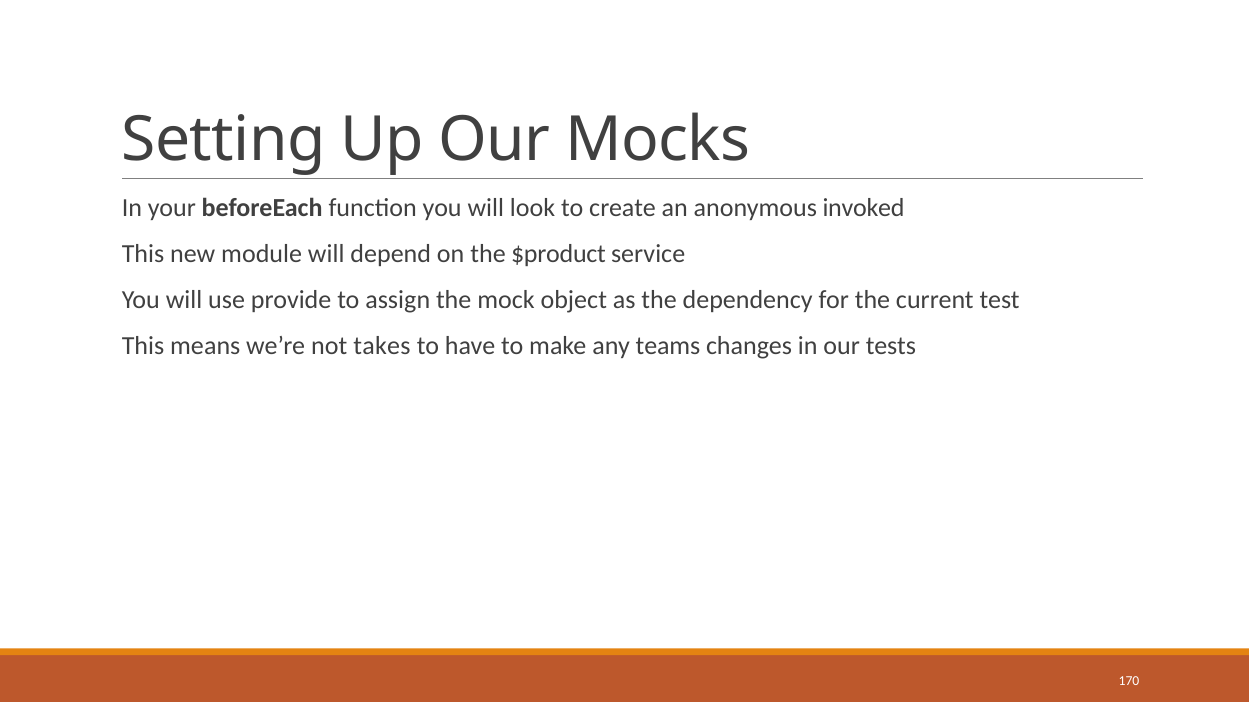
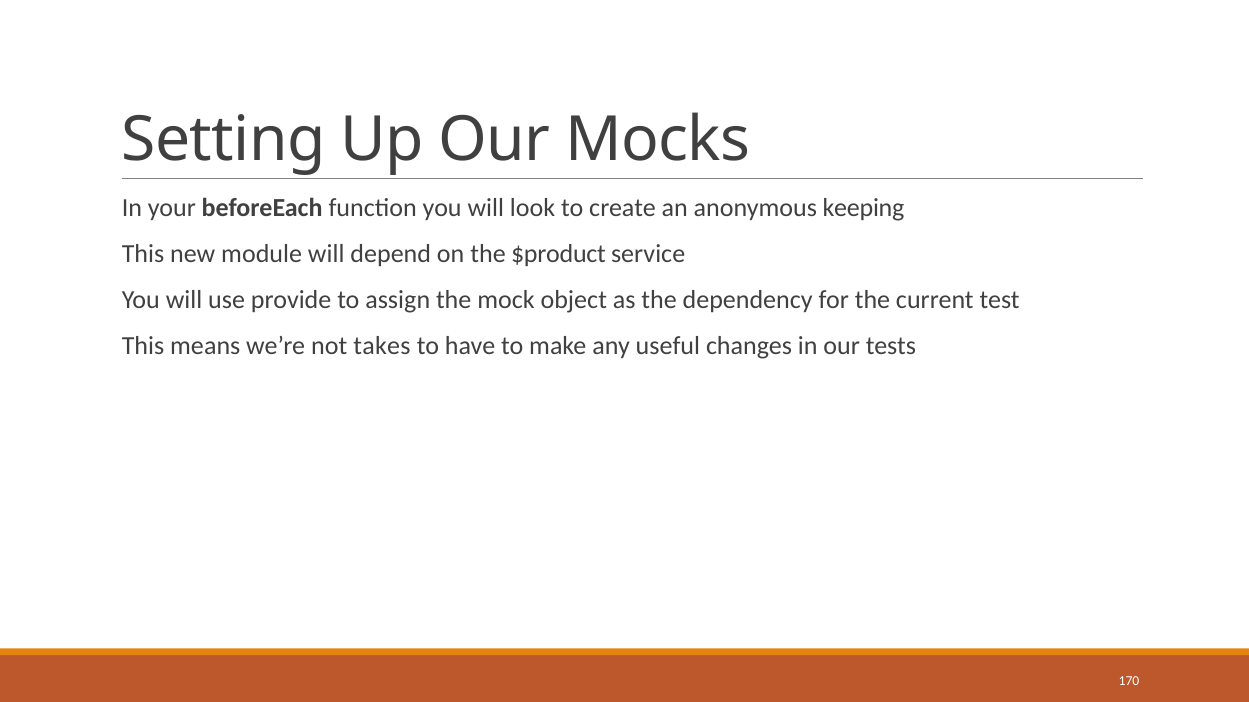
invoked: invoked -> keeping
teams: teams -> useful
